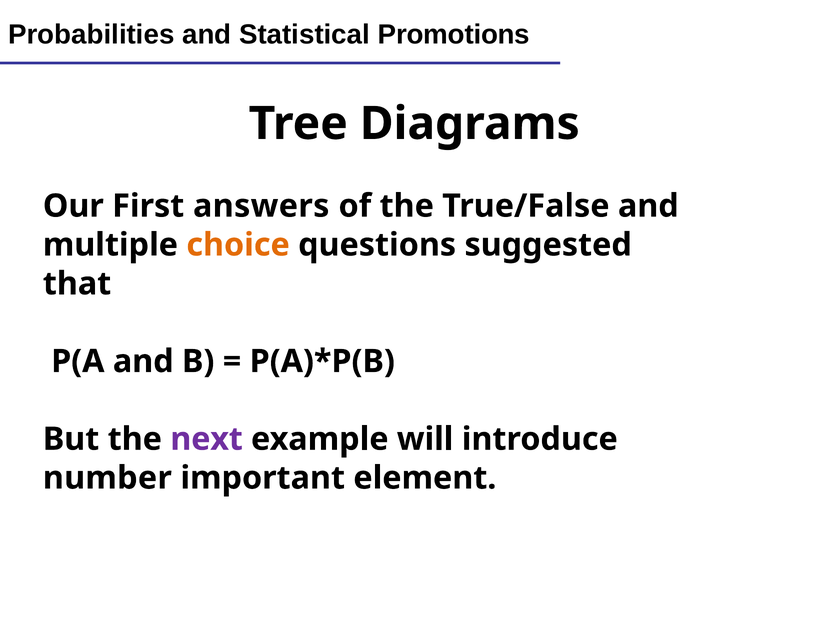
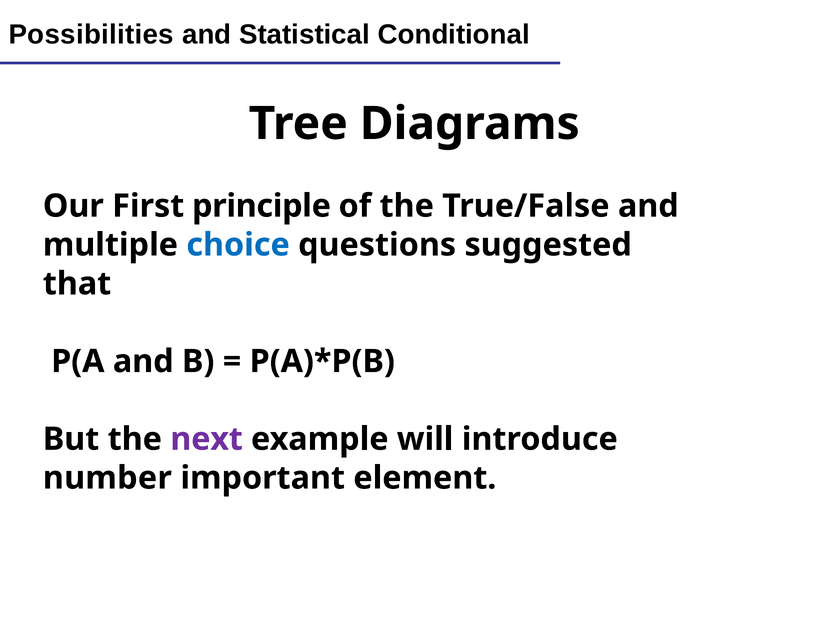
Probabilities: Probabilities -> Possibilities
Promotions: Promotions -> Conditional
answers: answers -> principle
choice colour: orange -> blue
